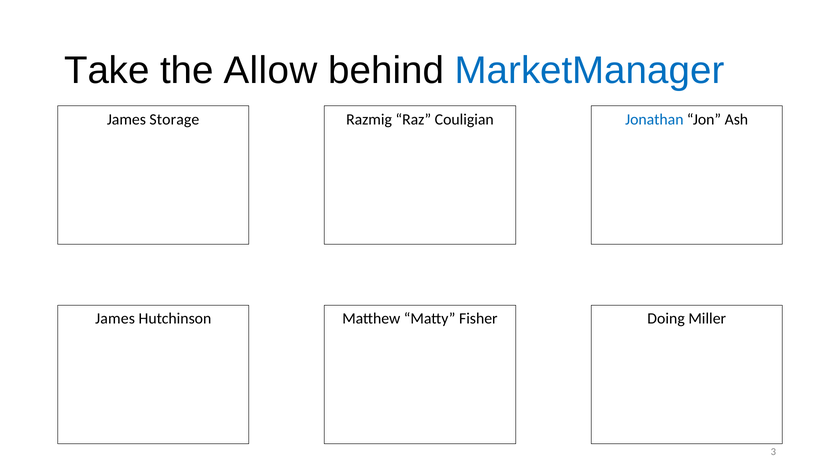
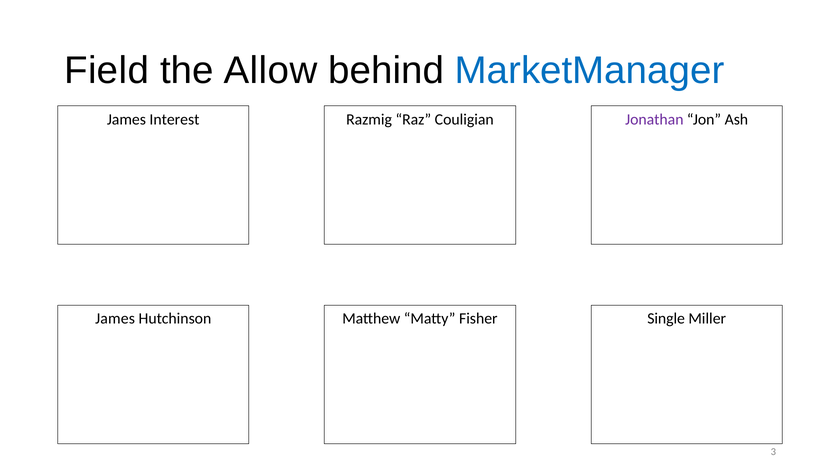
Take: Take -> Field
Storage: Storage -> Interest
Jonathan colour: blue -> purple
Doing: Doing -> Single
